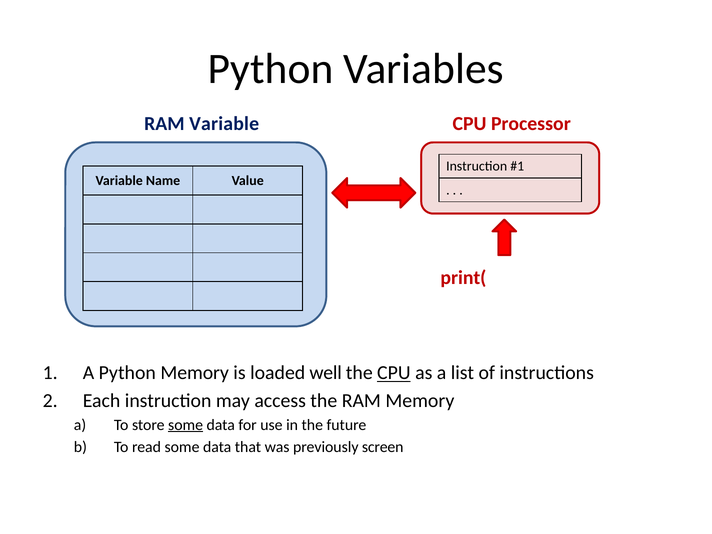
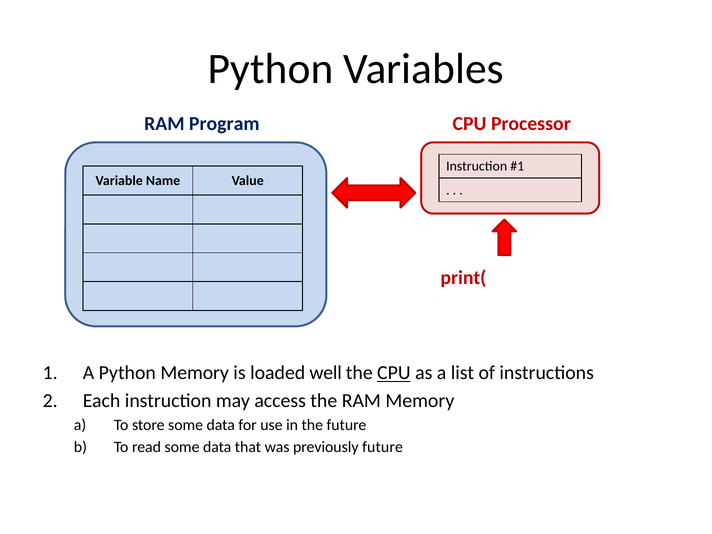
RAM Variable: Variable -> Program
some at (186, 425) underline: present -> none
previously screen: screen -> future
